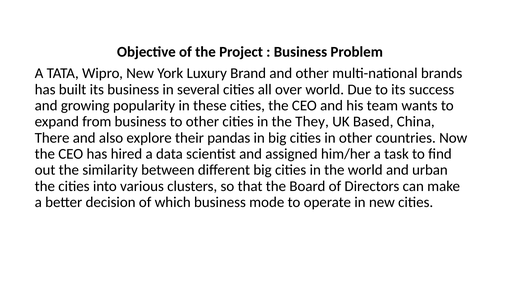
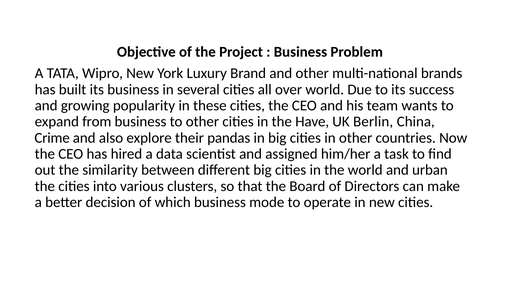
They: They -> Have
Based: Based -> Berlin
There: There -> Crime
